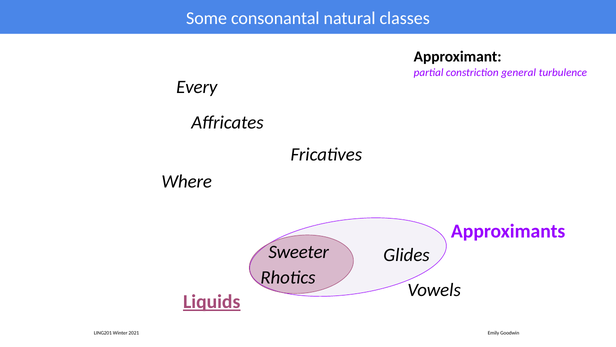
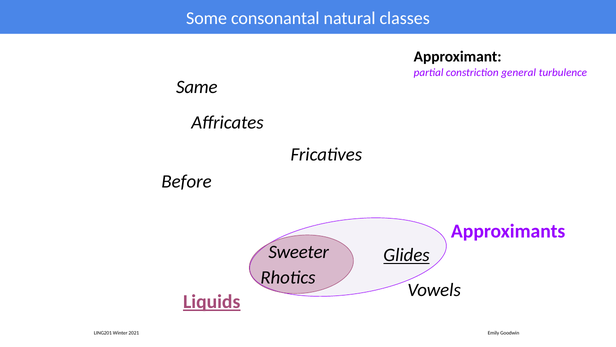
Every: Every -> Same
Where: Where -> Before
Glides underline: none -> present
